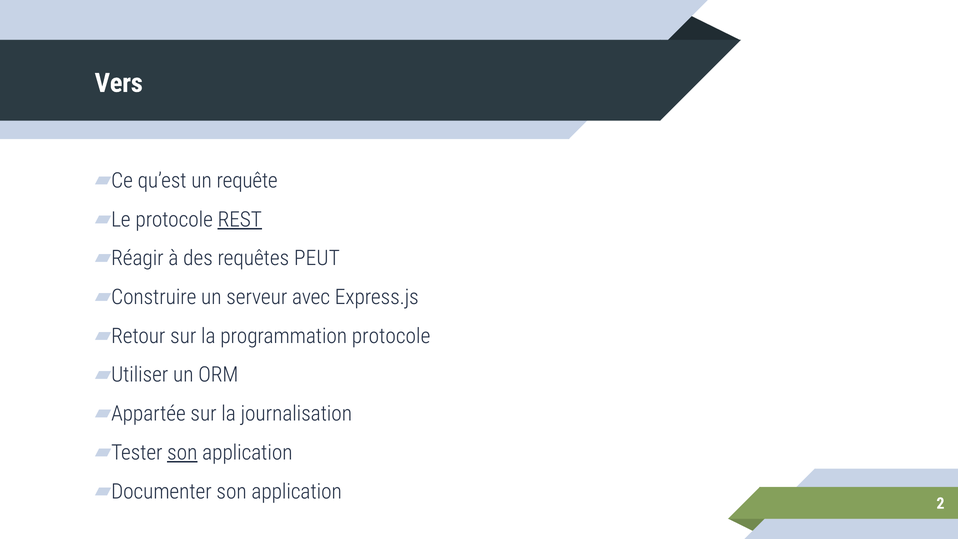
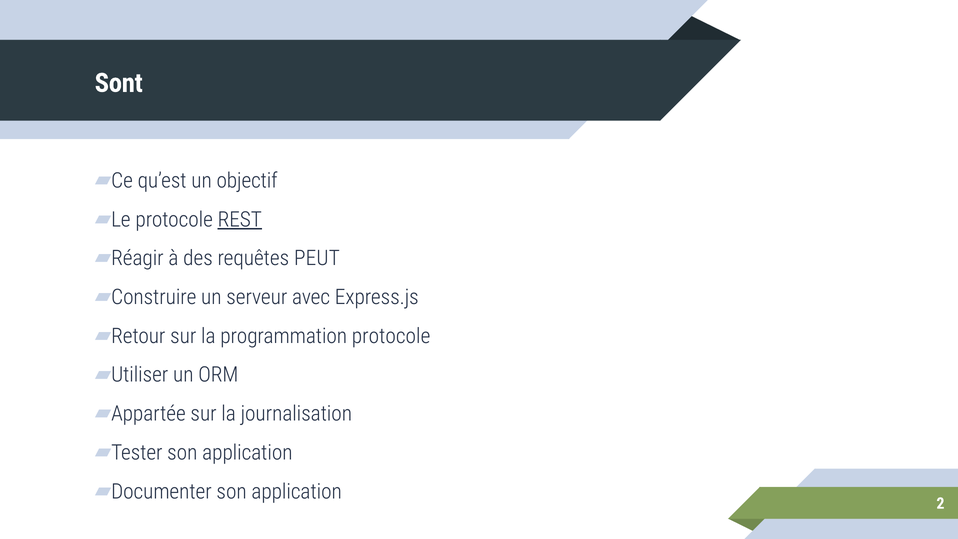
Vers: Vers -> Sont
requête: requête -> objectif
son at (182, 453) underline: present -> none
